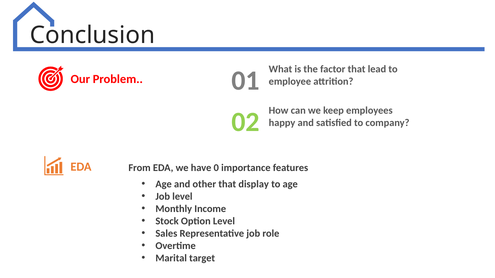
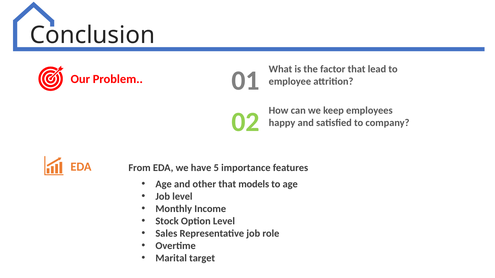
0: 0 -> 5
display: display -> models
